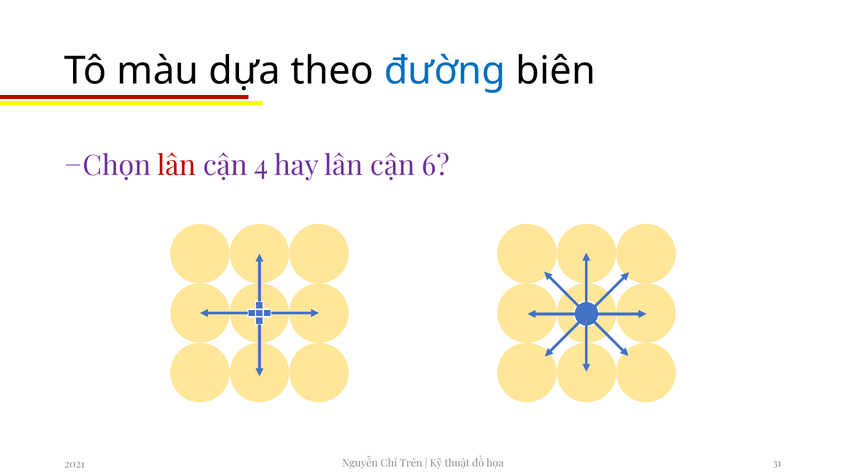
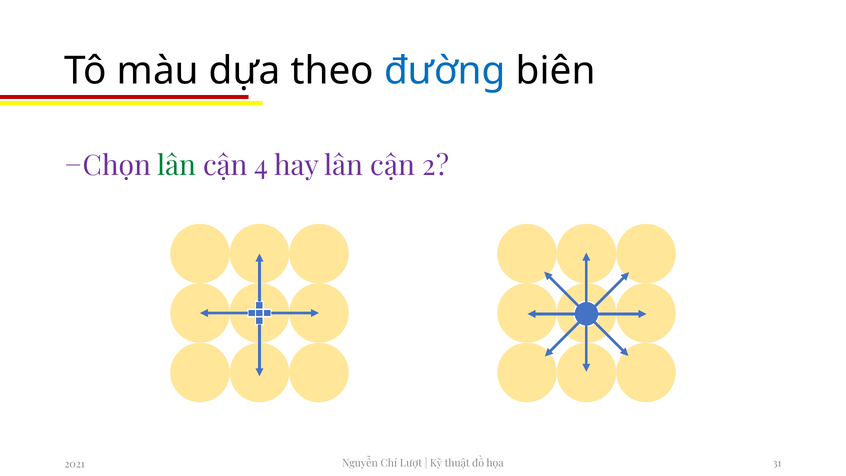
lân at (177, 166) colour: red -> green
6: 6 -> 2
Trên: Trên -> Lượt
